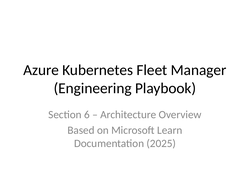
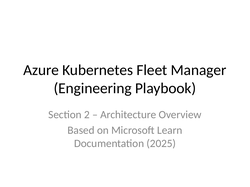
6: 6 -> 2
